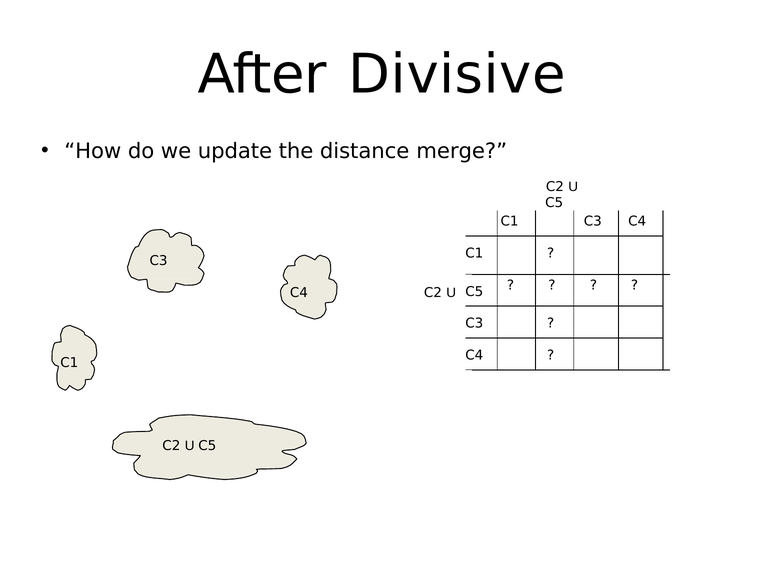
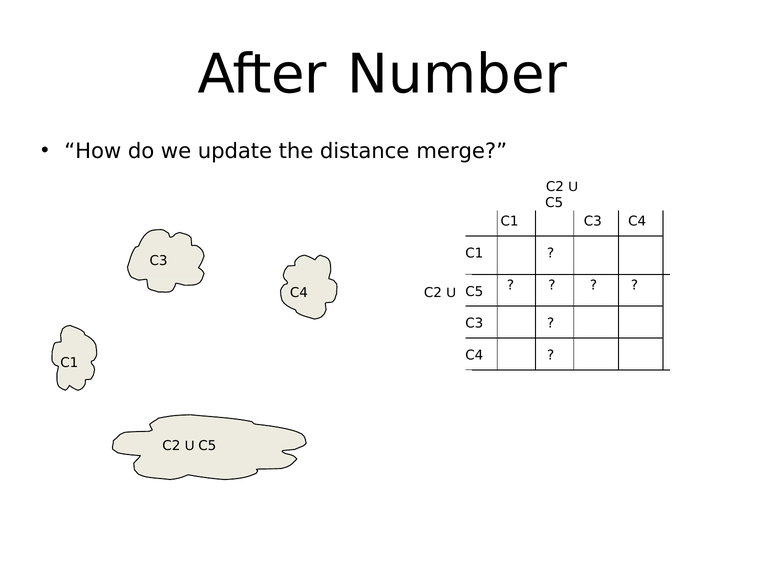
Divisive: Divisive -> Number
